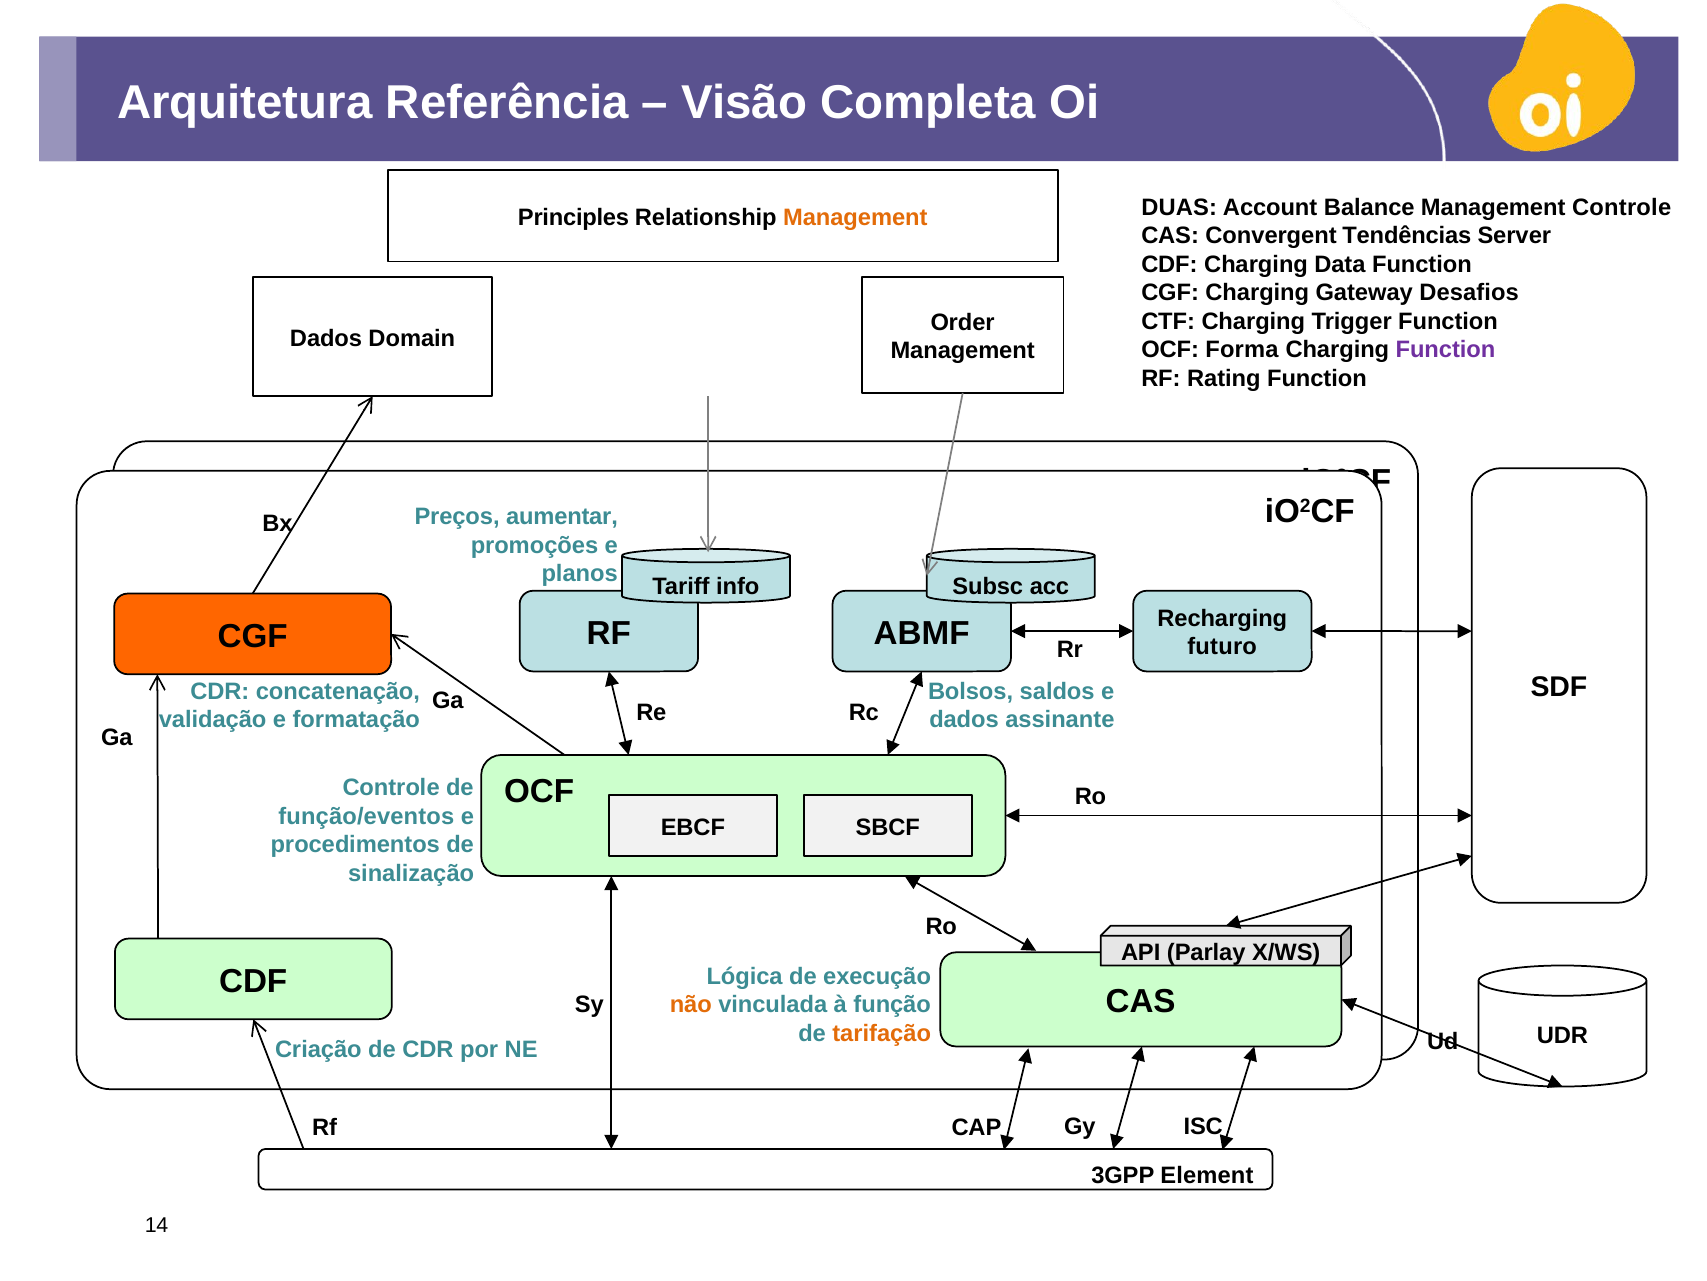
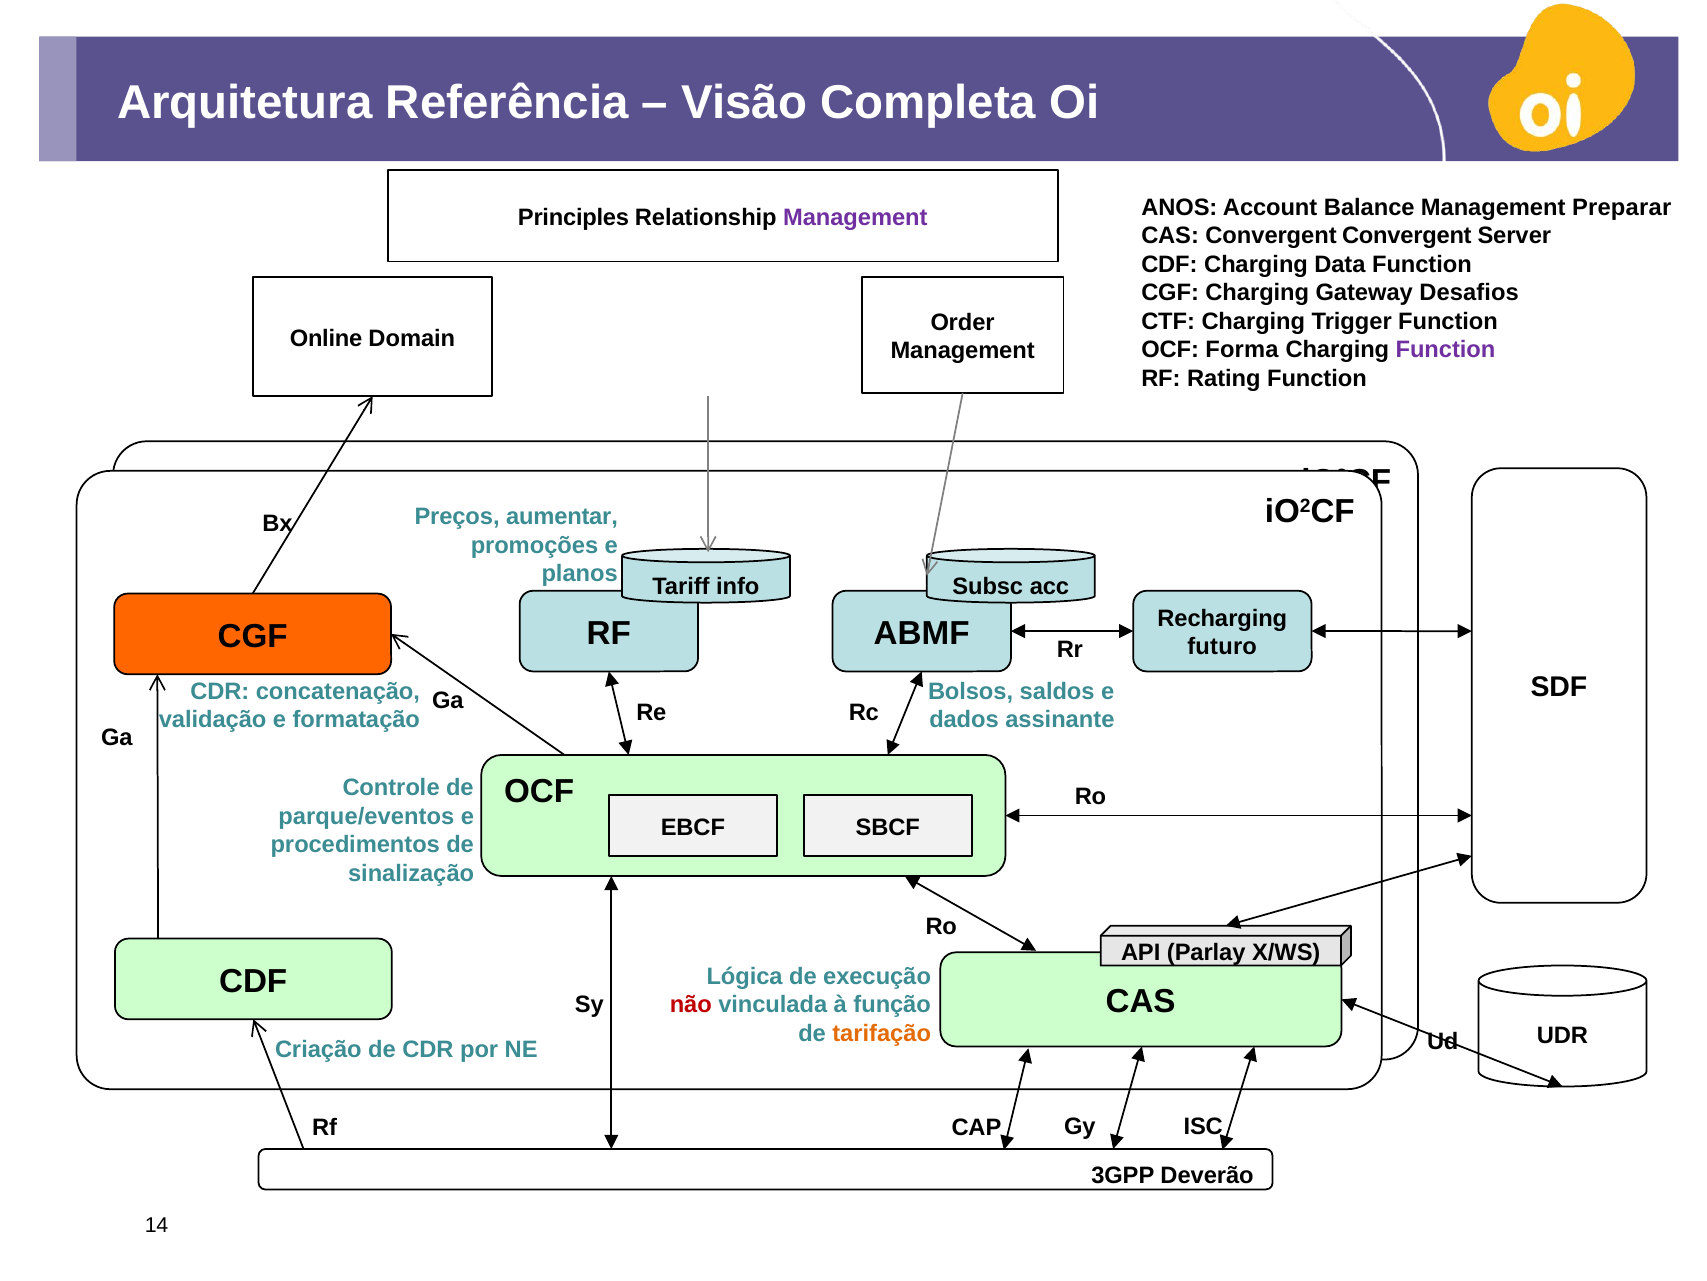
DUAS: DUAS -> ANOS
Management Controle: Controle -> Preparar
Management at (855, 217) colour: orange -> purple
Convergent Tendências: Tendências -> Convergent
Dados at (326, 338): Dados -> Online
função/eventos: função/eventos -> parque/eventos
não colour: orange -> red
Element: Element -> Deverão
